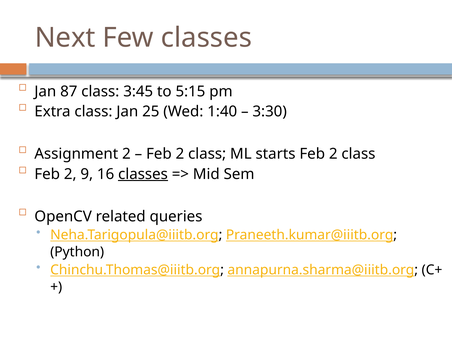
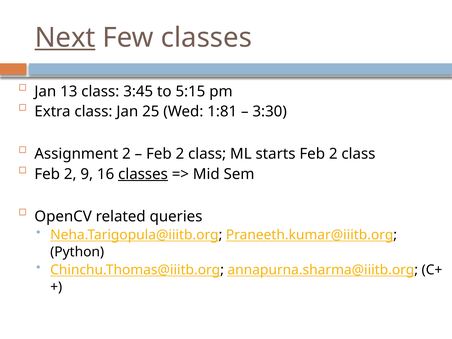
Next underline: none -> present
87: 87 -> 13
1:40: 1:40 -> 1:81
